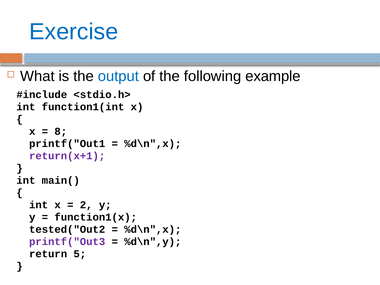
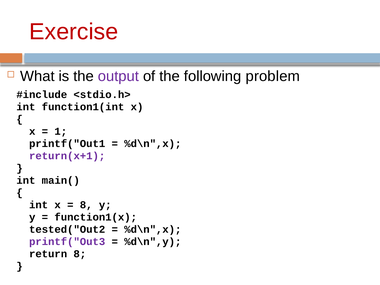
Exercise colour: blue -> red
output colour: blue -> purple
example: example -> problem
8: 8 -> 1
2 at (86, 205): 2 -> 8
return 5: 5 -> 8
